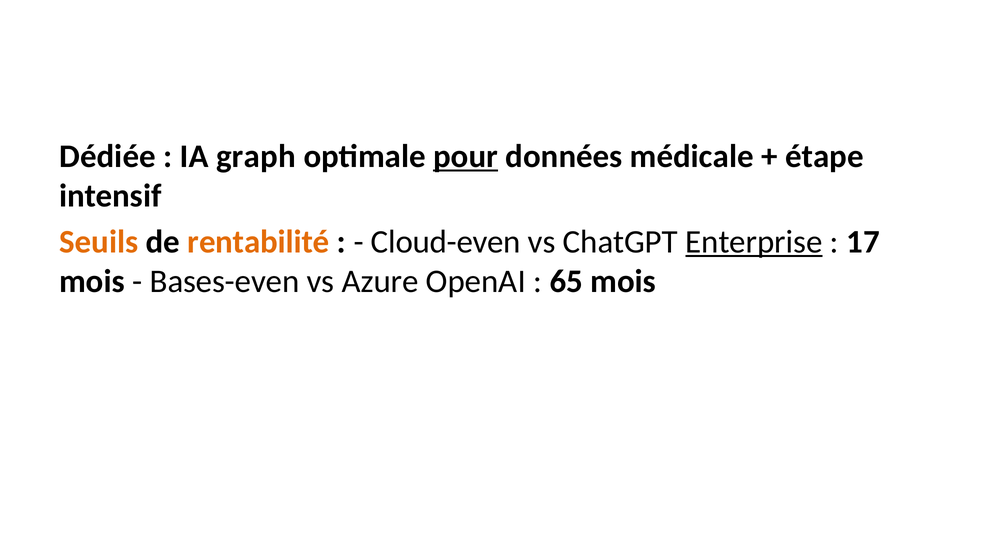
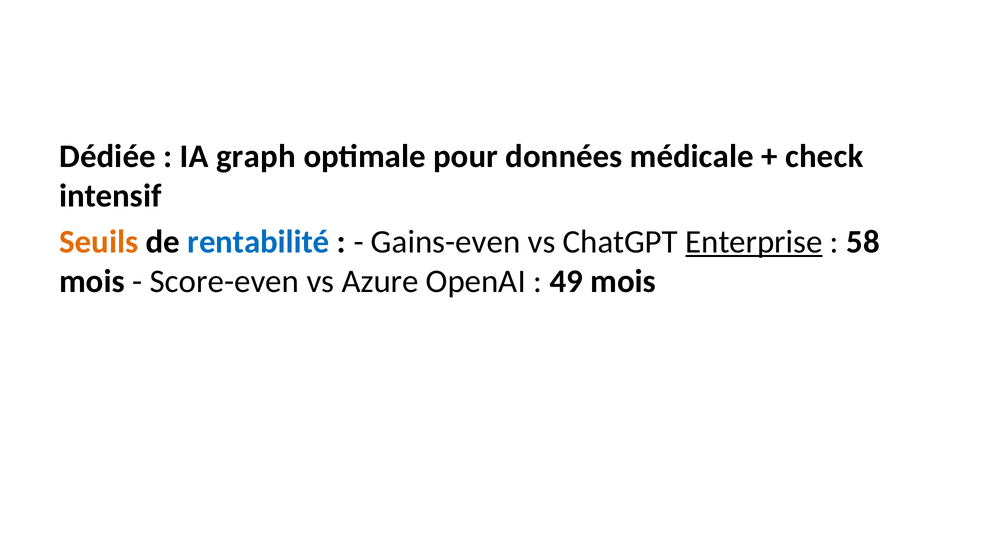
pour underline: present -> none
étape: étape -> check
rentabilité colour: orange -> blue
Cloud-even: Cloud-even -> Gains-even
17: 17 -> 58
Bases-even: Bases-even -> Score-even
65: 65 -> 49
